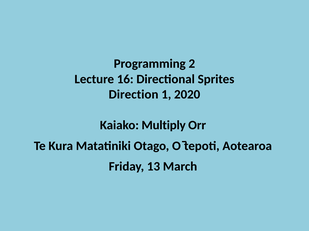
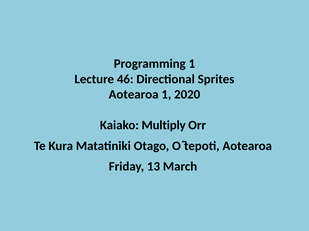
Programming 2: 2 -> 1
16: 16 -> 46
Direction at (134, 95): Direction -> Aotearoa
